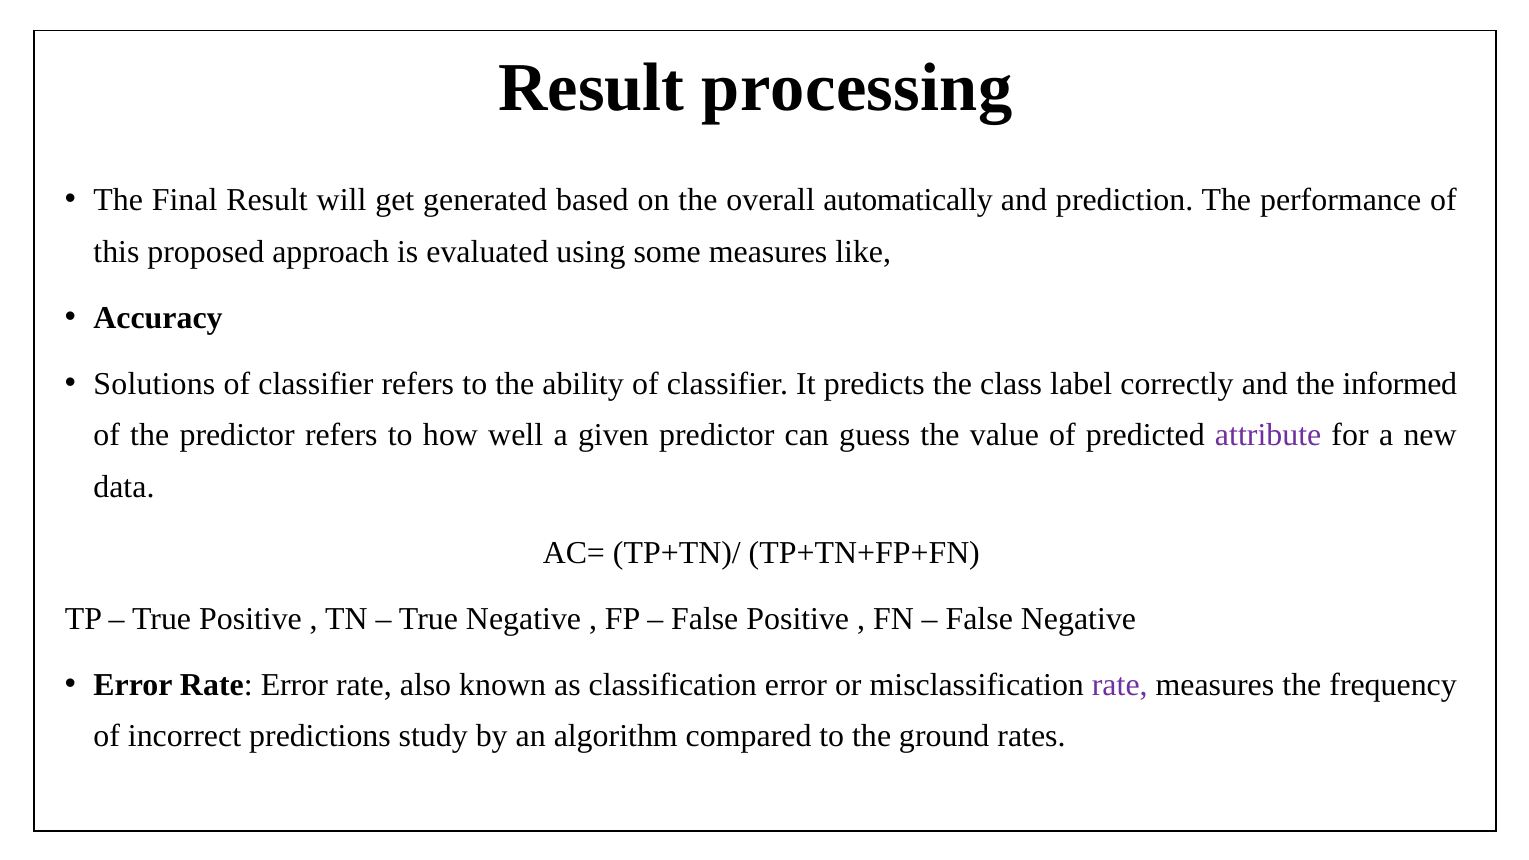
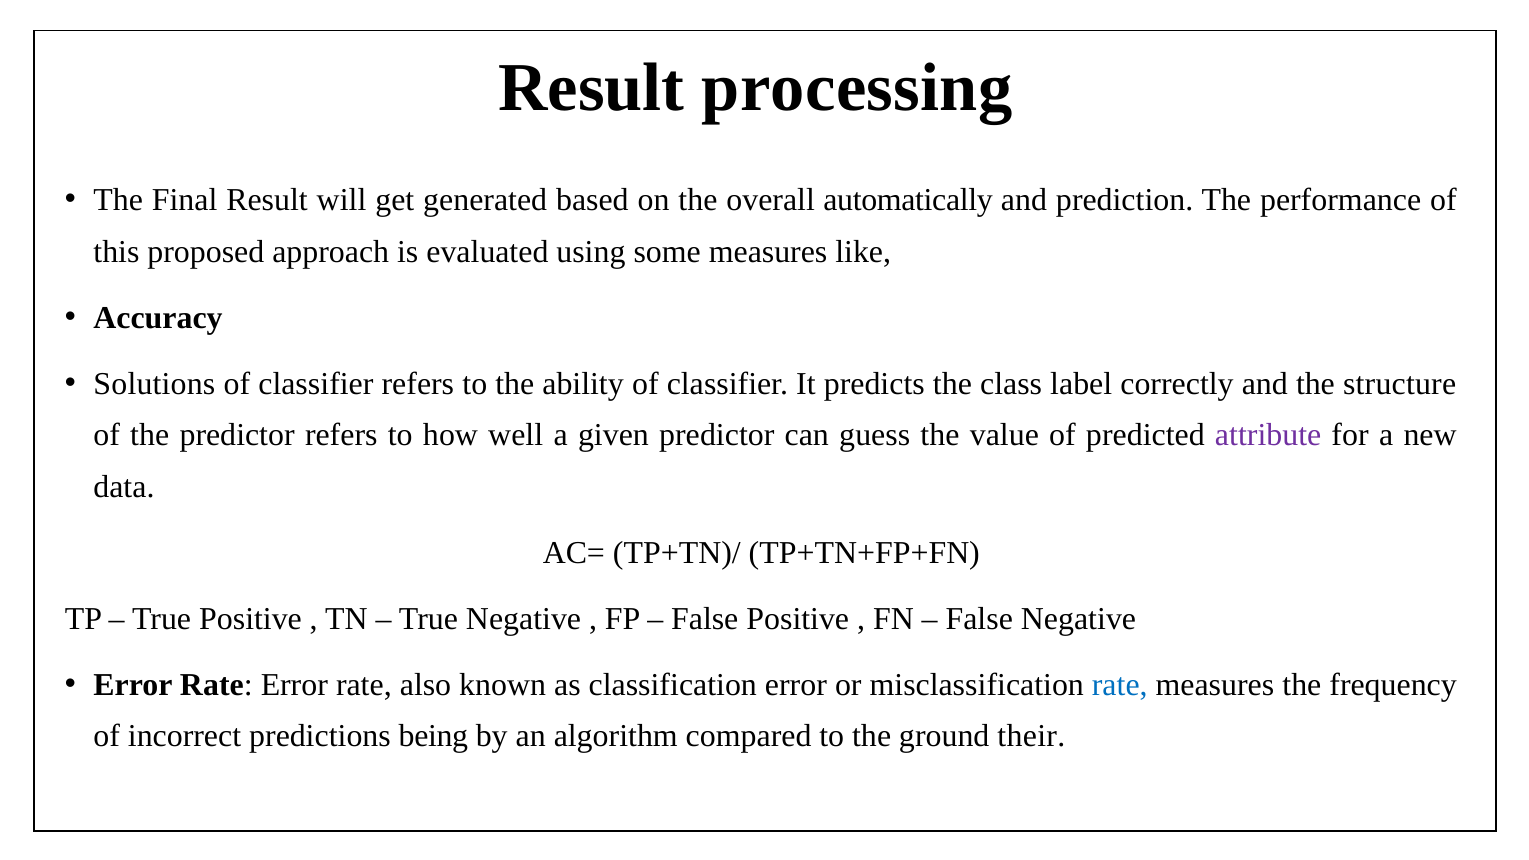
informed: informed -> structure
rate at (1120, 685) colour: purple -> blue
study: study -> being
rates: rates -> their
